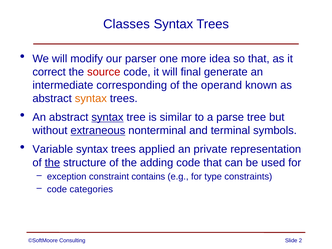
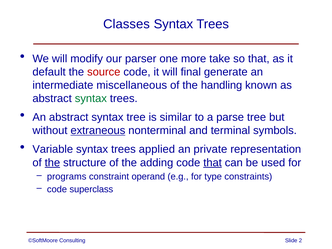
idea: idea -> take
correct: correct -> default
corresponding: corresponding -> miscellaneous
operand: operand -> handling
syntax at (91, 98) colour: orange -> green
syntax at (107, 117) underline: present -> none
that at (213, 163) underline: none -> present
exception: exception -> programs
contains: contains -> operand
categories: categories -> superclass
